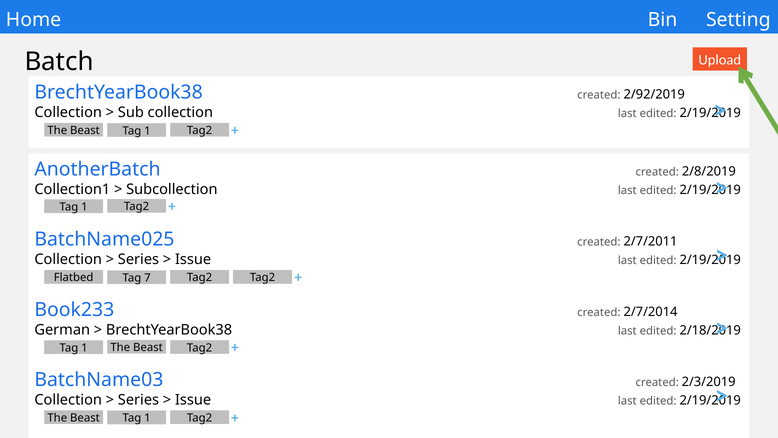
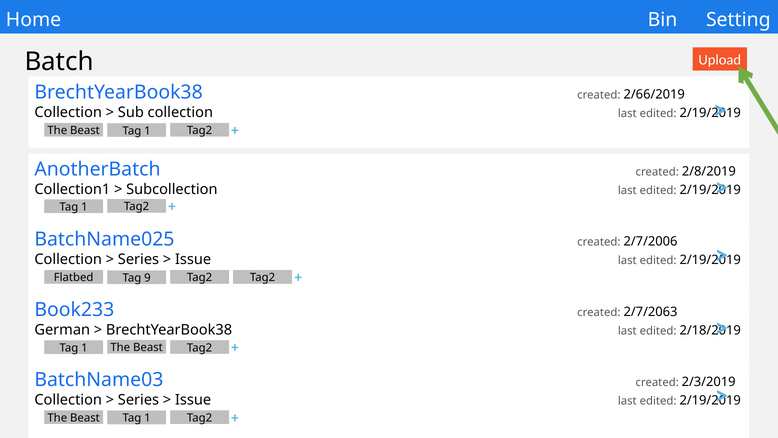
2/92/2019: 2/92/2019 -> 2/66/2019
2/7/2011: 2/7/2011 -> 2/7/2006
7: 7 -> 9
2/7/2014: 2/7/2014 -> 2/7/2063
